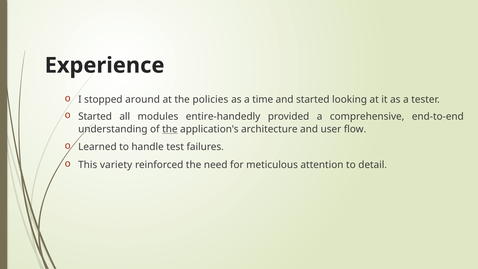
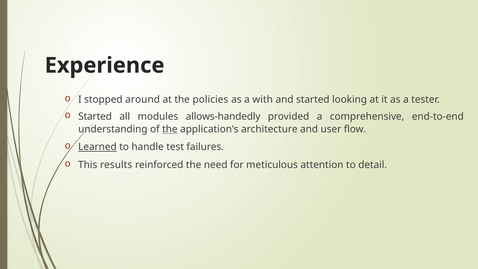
time: time -> with
entire-handedly: entire-handedly -> allows-handedly
Learned underline: none -> present
variety: variety -> results
